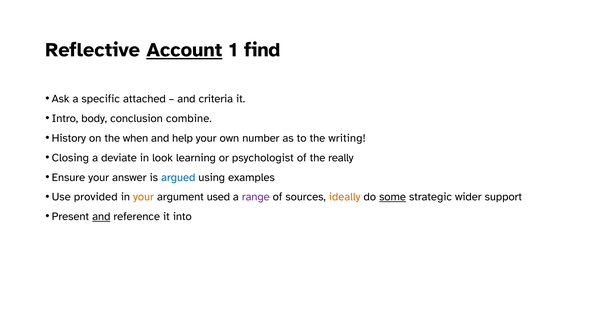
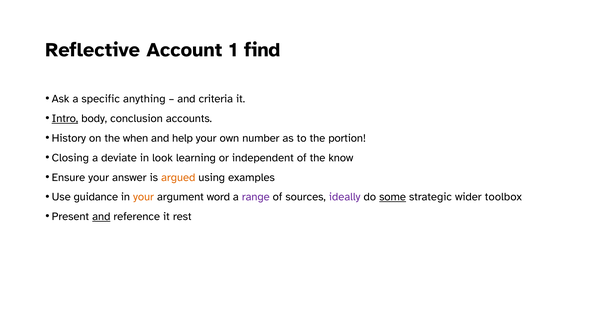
Account underline: present -> none
attached: attached -> anything
Intro underline: none -> present
combine: combine -> accounts
writing: writing -> portion
psychologist: psychologist -> independent
really: really -> know
argued colour: blue -> orange
provided: provided -> guidance
used: used -> word
ideally colour: orange -> purple
support: support -> toolbox
into: into -> rest
